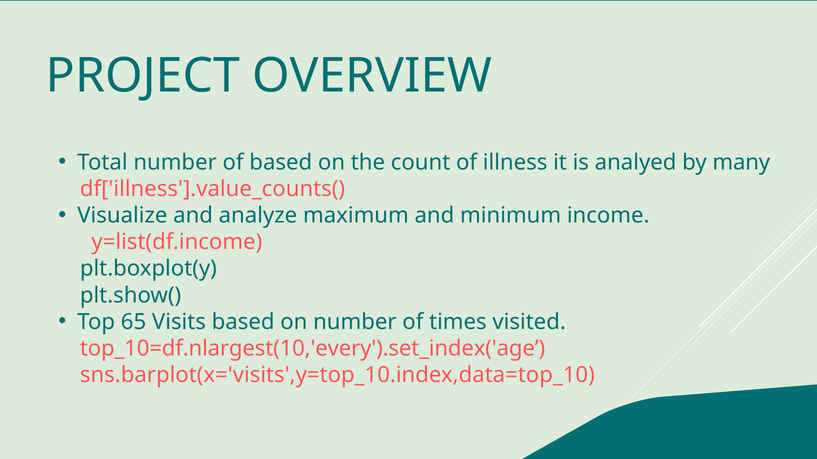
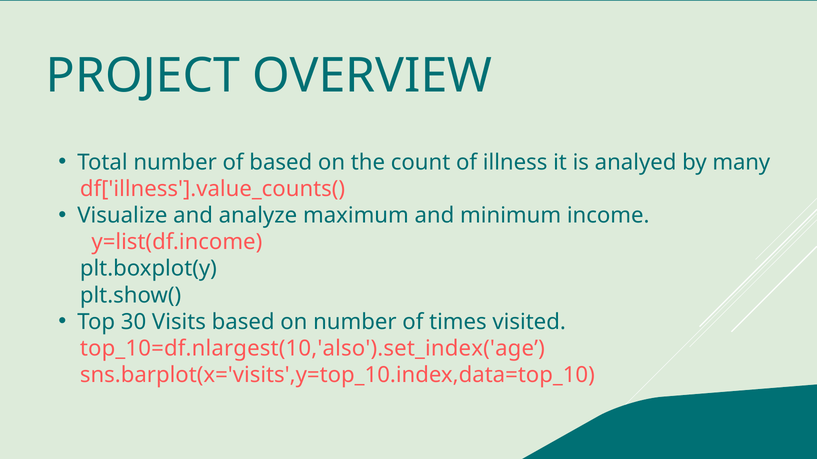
65: 65 -> 30
top_10=df.nlargest(10,'every').set_index('age: top_10=df.nlargest(10,'every').set_index('age -> top_10=df.nlargest(10,'also').set_index('age
